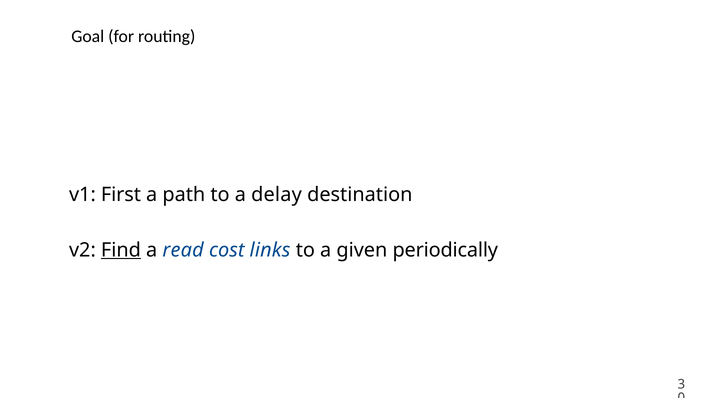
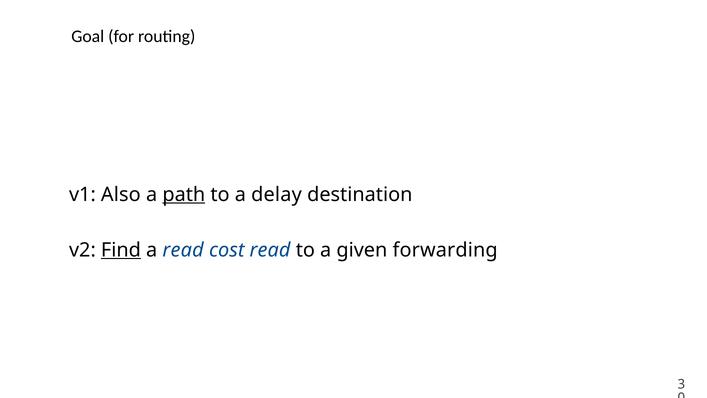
First: First -> Also
path underline: none -> present
cost links: links -> read
periodically: periodically -> forwarding
